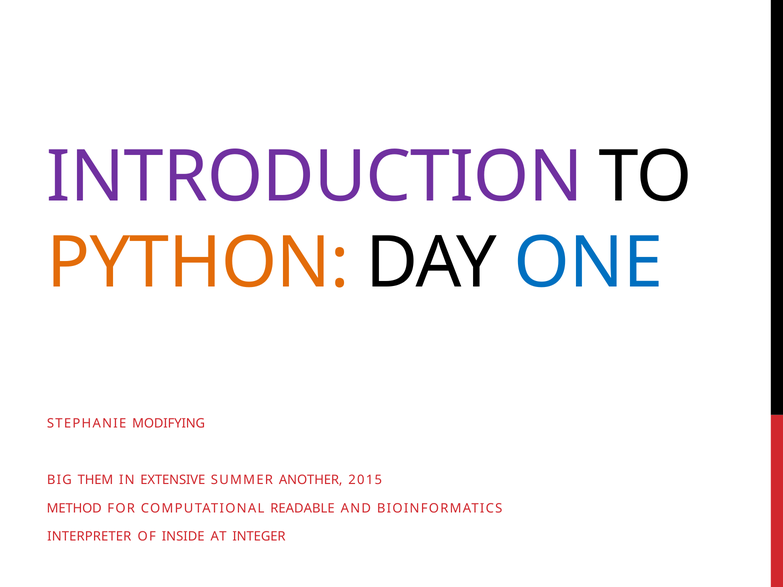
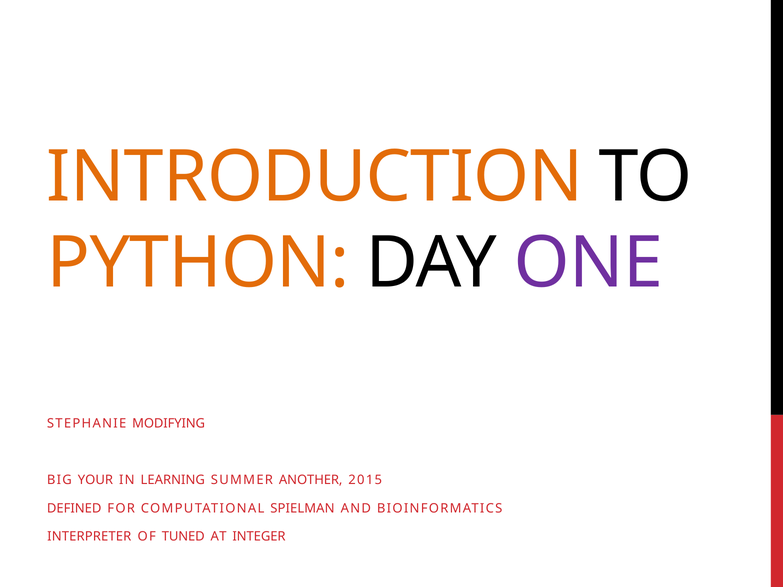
INTRODUCTION colour: purple -> orange
ONE colour: blue -> purple
THEM: THEM -> YOUR
EXTENSIVE: EXTENSIVE -> LEARNING
METHOD: METHOD -> DEFINED
READABLE: READABLE -> SPIELMAN
INSIDE: INSIDE -> TUNED
